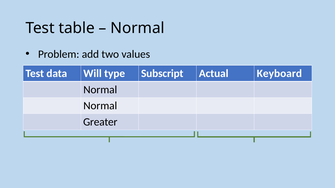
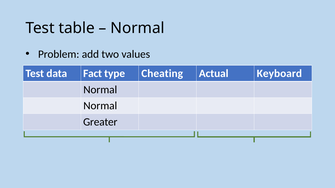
Will: Will -> Fact
Subscript: Subscript -> Cheating
